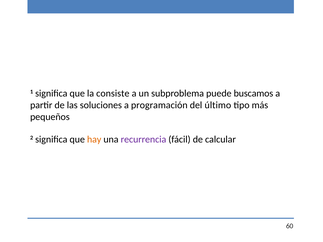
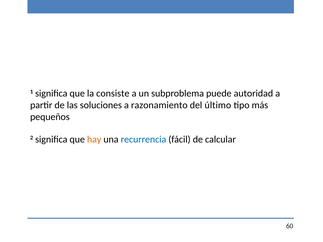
buscamos: buscamos -> autoridad
programación: programación -> razonamiento
recurrencia colour: purple -> blue
